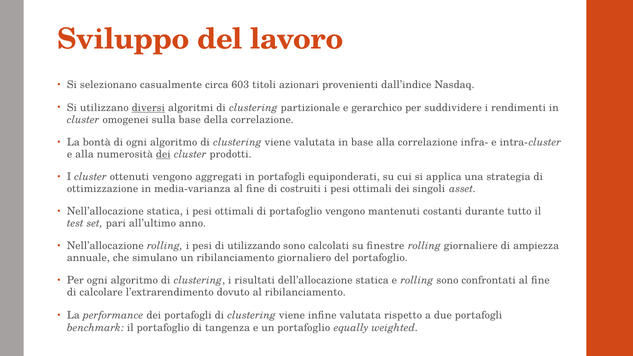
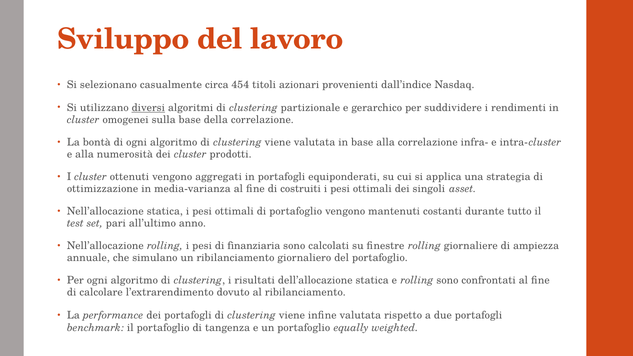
603: 603 -> 454
dei at (163, 154) underline: present -> none
utilizzando: utilizzando -> finanziaria
